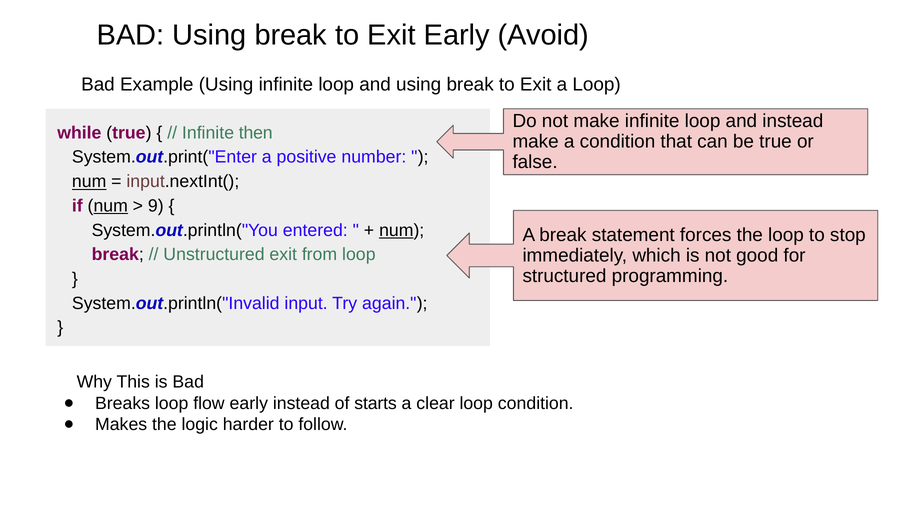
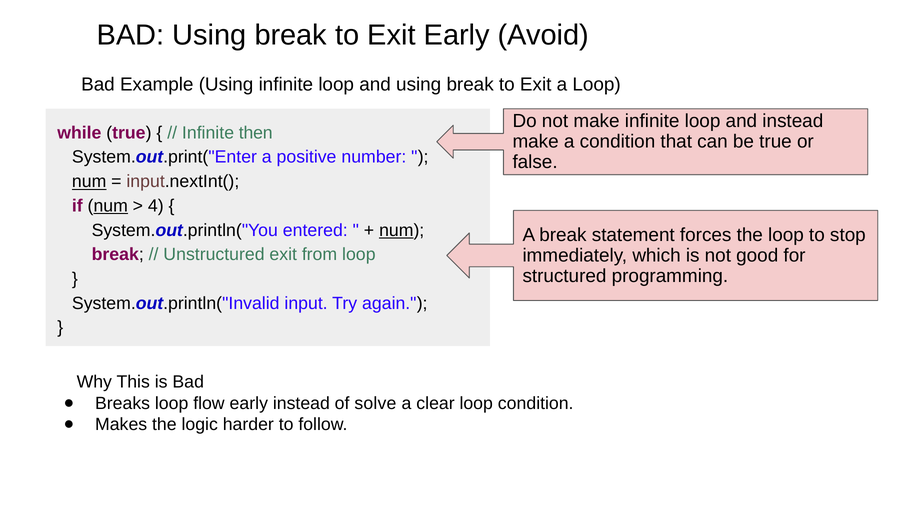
9: 9 -> 4
starts: starts -> solve
